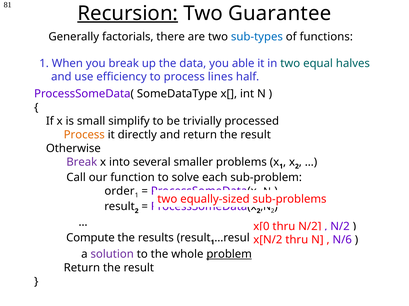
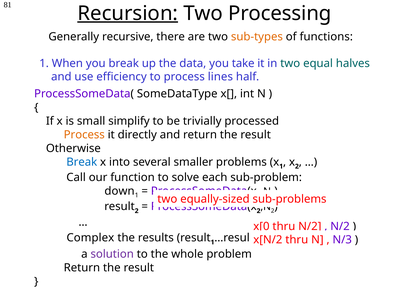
Guarantee: Guarantee -> Processing
factorials: factorials -> recursive
sub-types colour: blue -> orange
able: able -> take
Break at (82, 162) colour: purple -> blue
order: order -> down
Compute: Compute -> Complex
N/6: N/6 -> N/3
problem underline: present -> none
